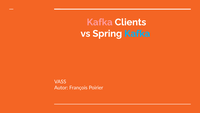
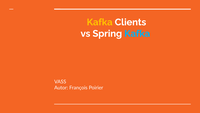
Kafka at (100, 22) colour: pink -> yellow
